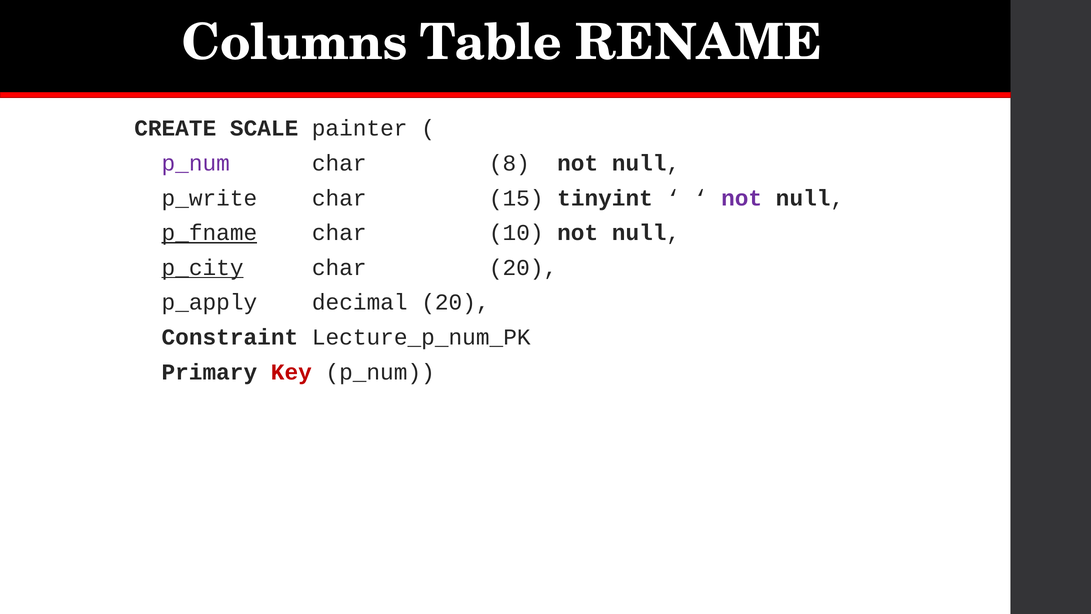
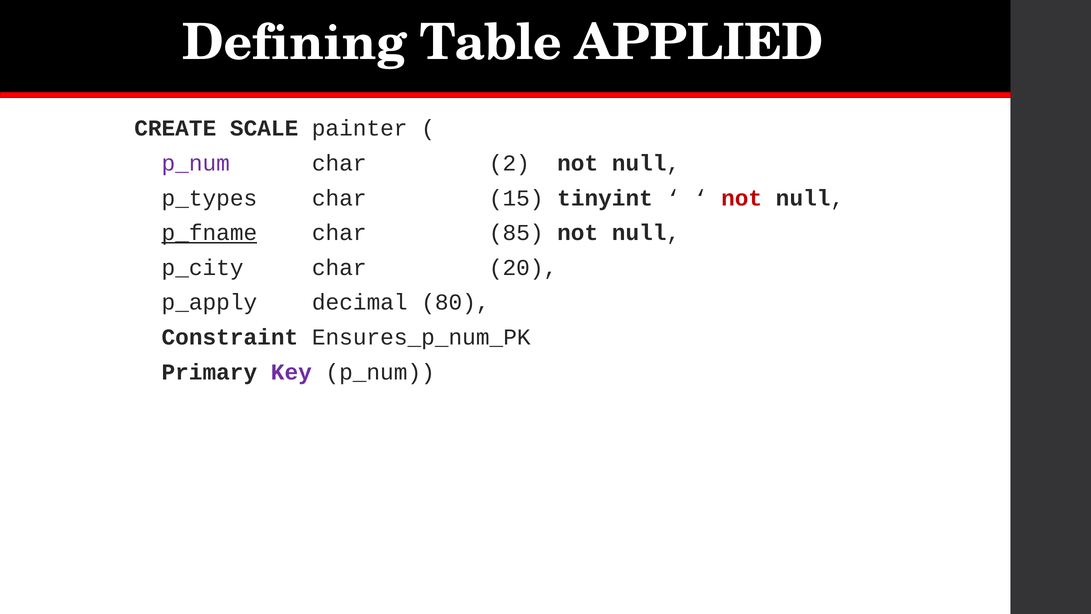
Columns: Columns -> Defining
RENAME: RENAME -> APPLIED
8: 8 -> 2
p_write: p_write -> p_types
not at (742, 198) colour: purple -> red
10: 10 -> 85
p_city underline: present -> none
decimal 20: 20 -> 80
Lecture_p_num_PK: Lecture_p_num_PK -> Ensures_p_num_PK
Key colour: red -> purple
